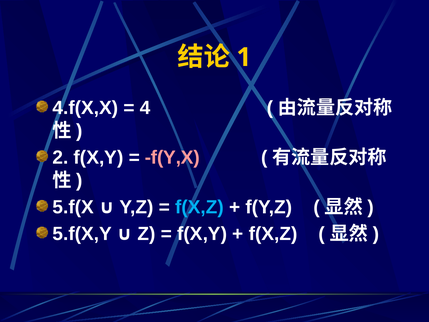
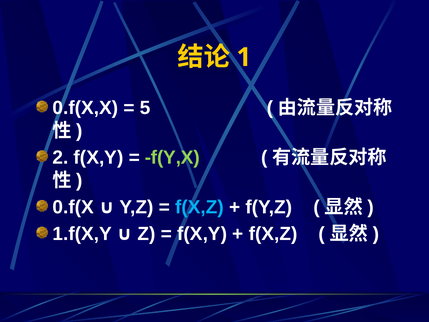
4.f(X,X: 4.f(X,X -> 0.f(X,X
4: 4 -> 5
f(Y,X colour: pink -> light green
5.f(X: 5.f(X -> 0.f(X
5.f(X,Y: 5.f(X,Y -> 1.f(X,Y
